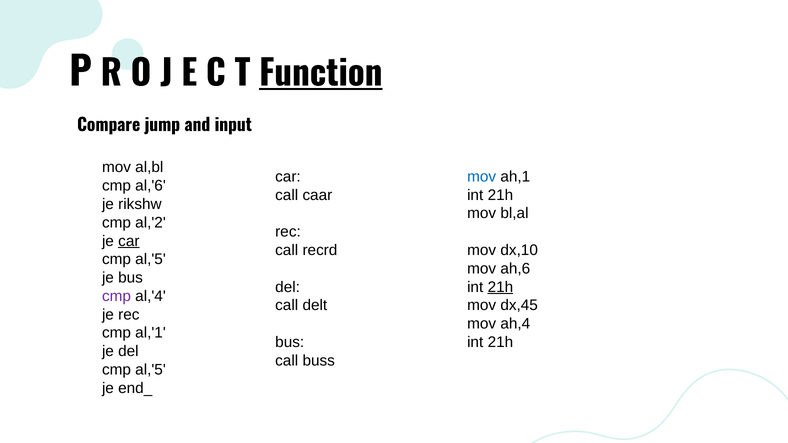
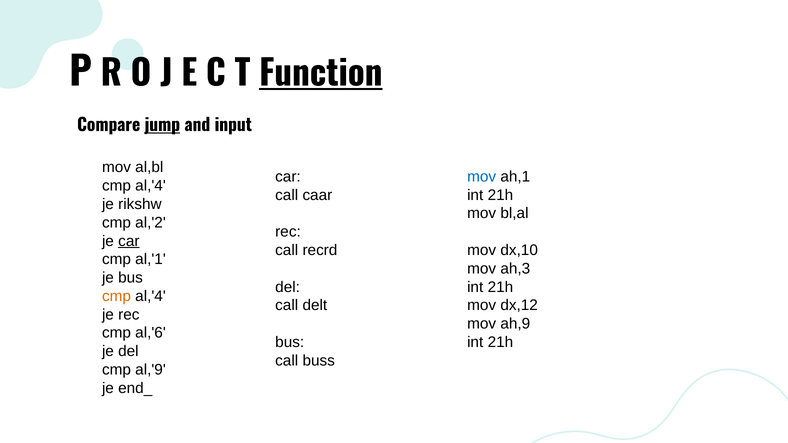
jump underline: none -> present
al,'6 at (151, 186): al,'6 -> al,'4
al,'5 at (151, 260): al,'5 -> al,'1
ah,6: ah,6 -> ah,3
21h at (500, 287) underline: present -> none
cmp at (116, 296) colour: purple -> orange
dx,45: dx,45 -> dx,12
ah,4: ah,4 -> ah,9
al,'1: al,'1 -> al,'6
al,'5 at (151, 370): al,'5 -> al,'9
